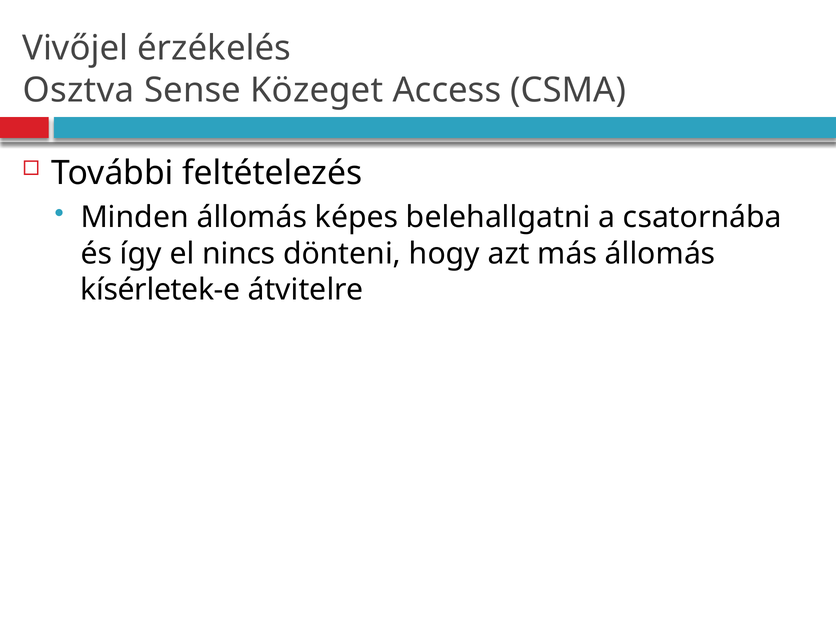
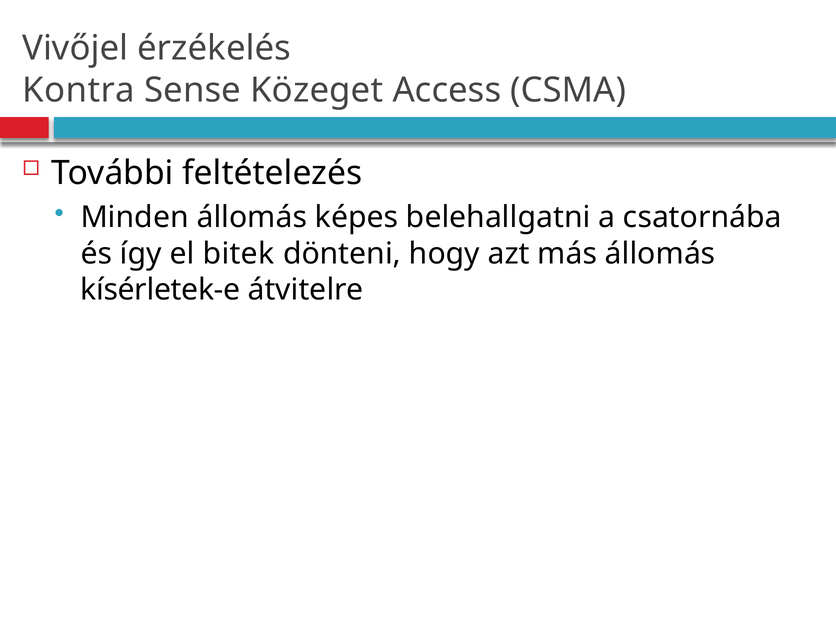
Osztva: Osztva -> Kontra
nincs: nincs -> bitek
